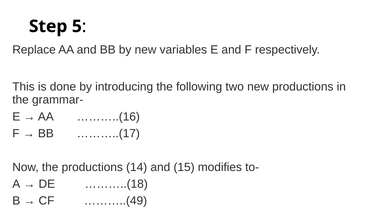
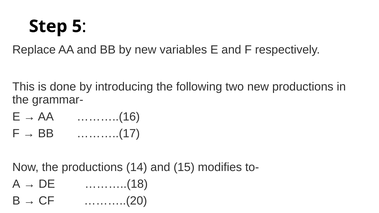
………..(49: ………..(49 -> ………..(20
